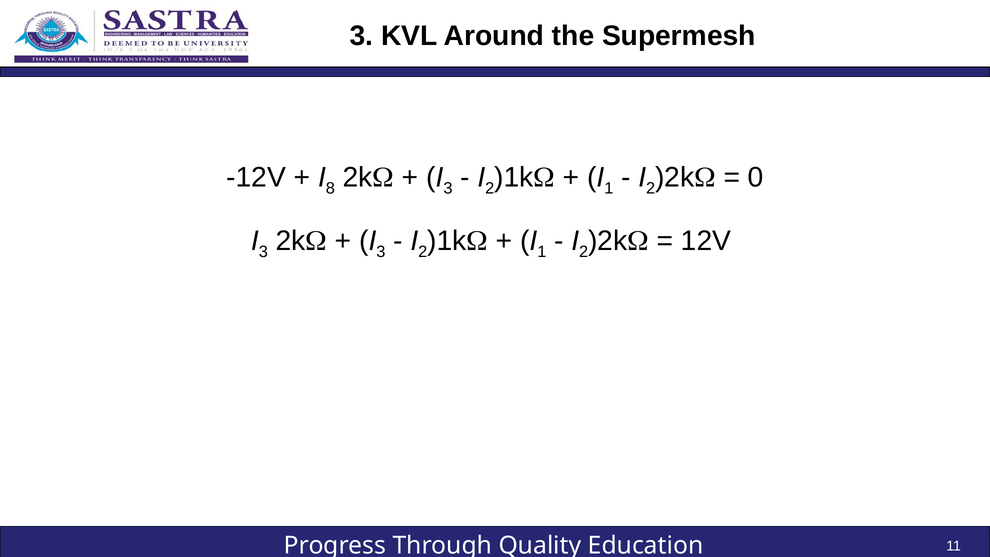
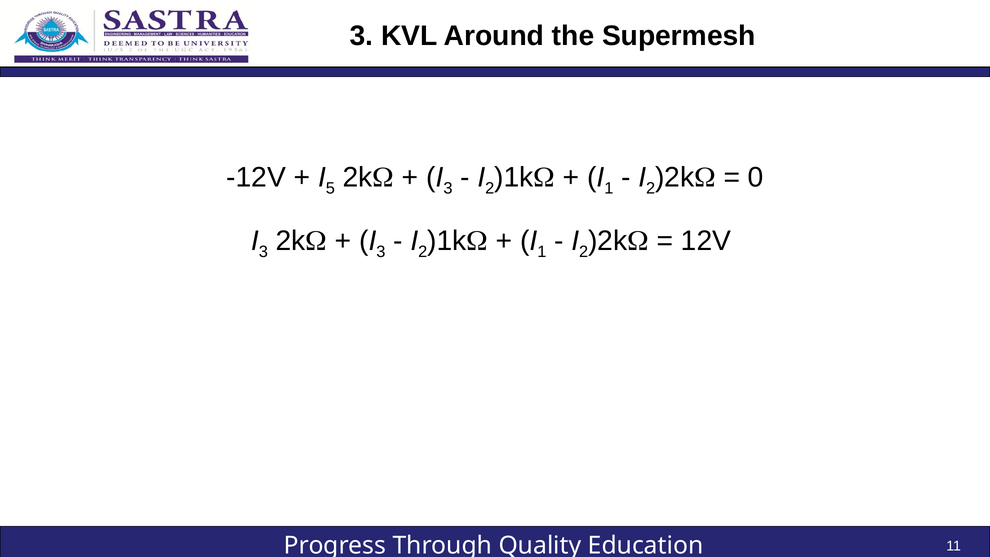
8: 8 -> 5
